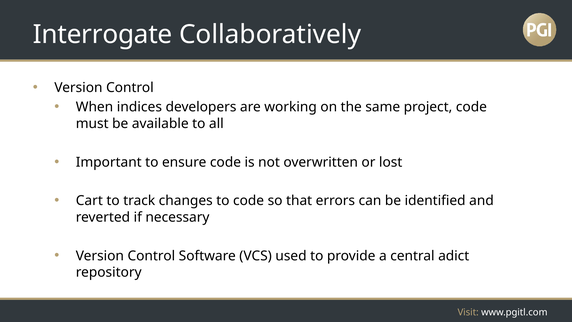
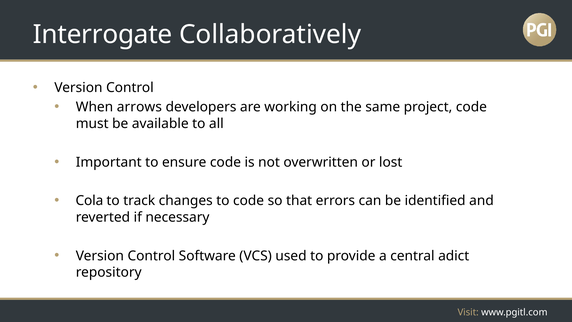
indices: indices -> arrows
Cart: Cart -> Cola
